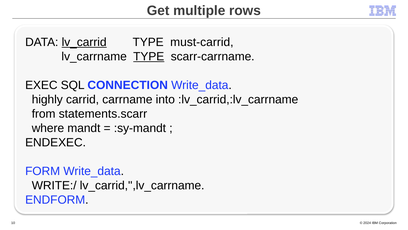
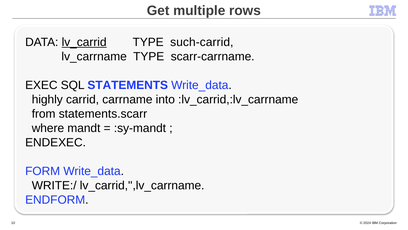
must-carrid: must-carrid -> such-carrid
TYPE at (149, 57) underline: present -> none
CONNECTION: CONNECTION -> STATEMENTS
